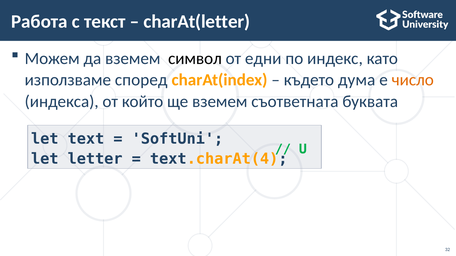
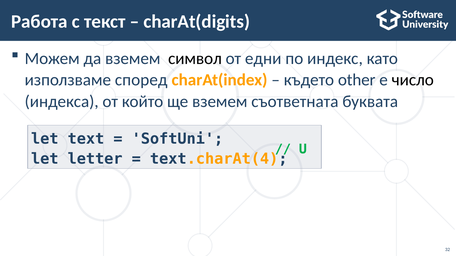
charAt(letter: charAt(letter -> charAt(digits
дума: дума -> other
число colour: orange -> black
